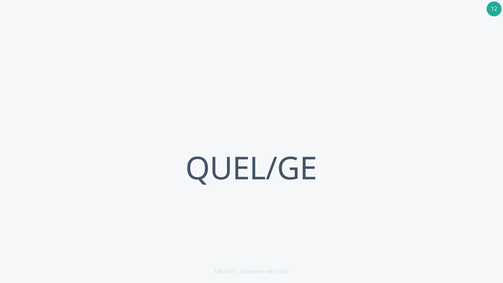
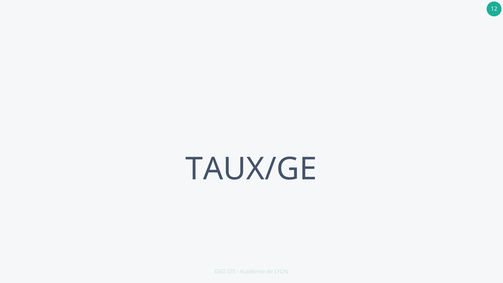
QUEL/GE: QUEL/GE -> TAUX/GE
